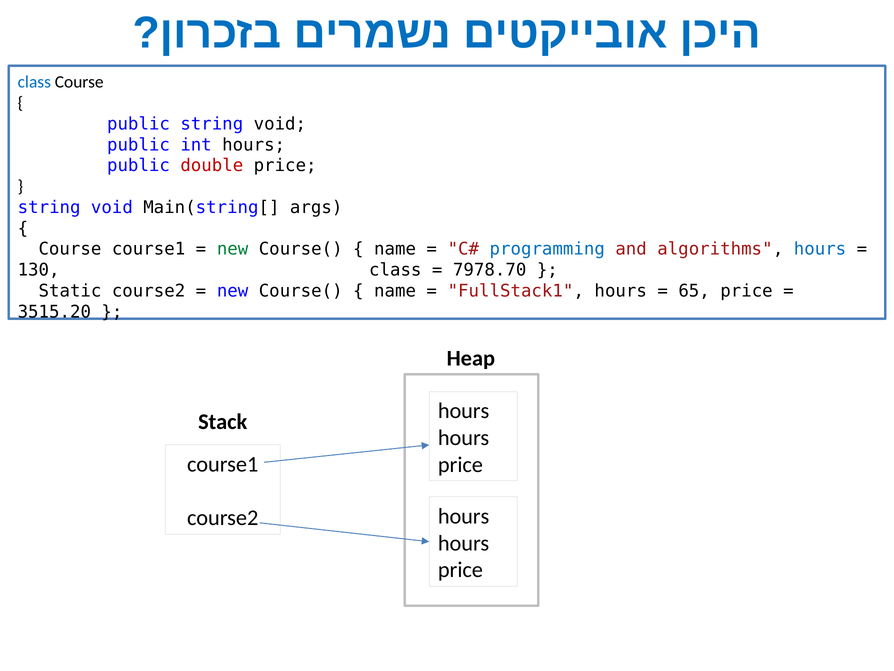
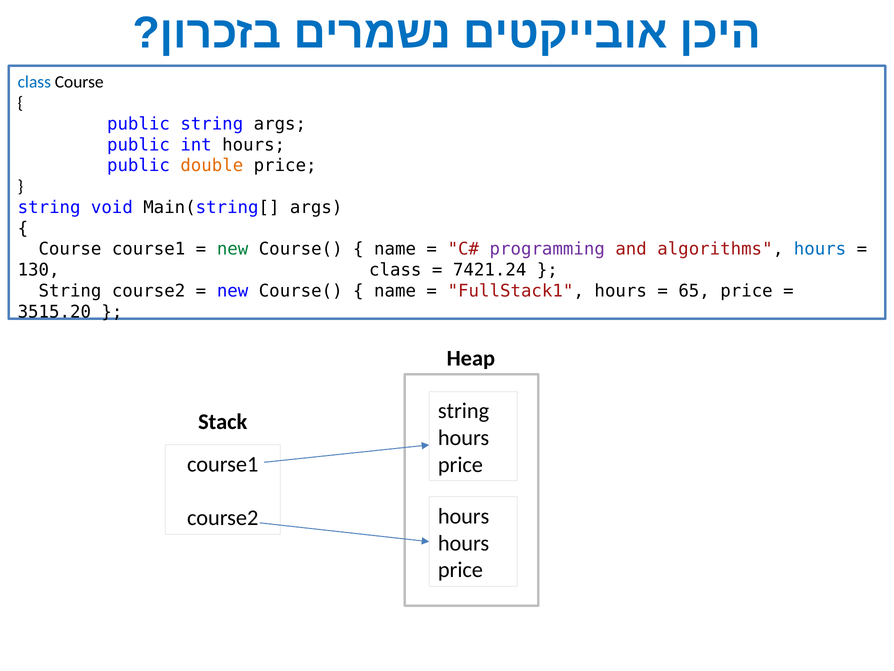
public string void: void -> args
double colour: red -> orange
programming colour: blue -> purple
7978.70: 7978.70 -> 7421.24
Static at (70, 291): Static -> String
hours at (464, 411): hours -> string
